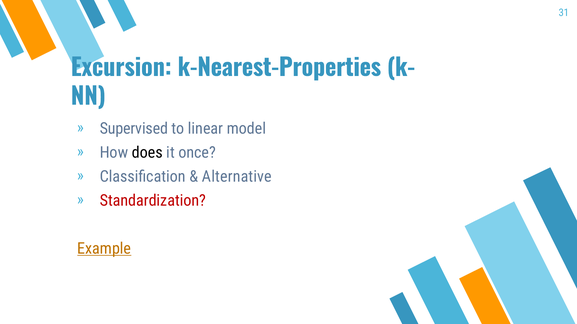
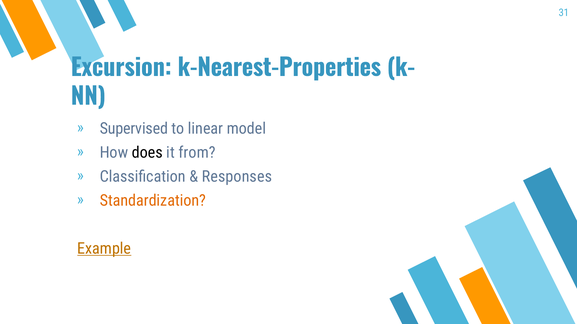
once: once -> from
Alternative: Alternative -> Responses
Standardization colour: red -> orange
